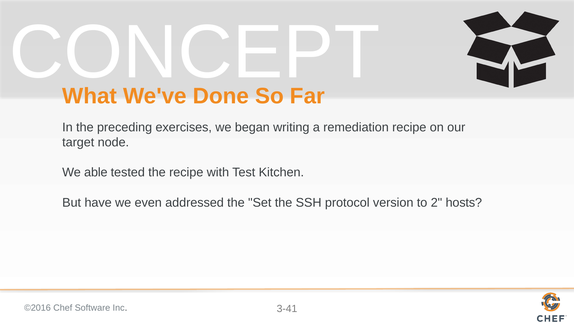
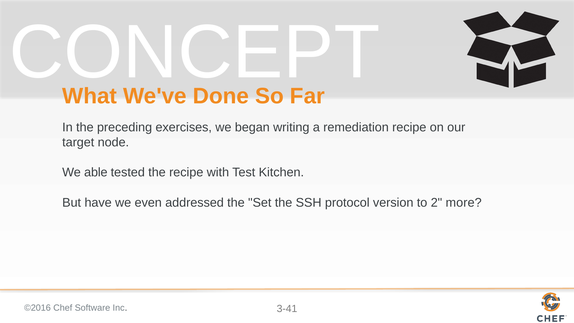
hosts: hosts -> more
